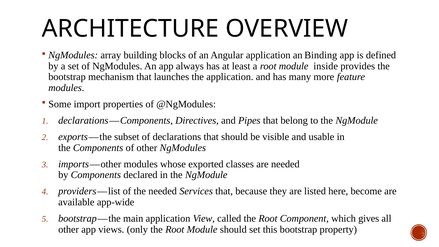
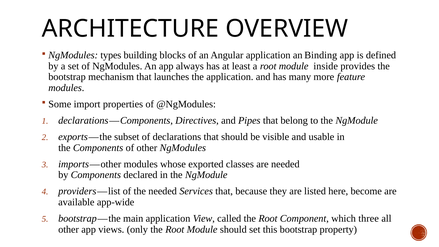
array: array -> types
gives: gives -> three
